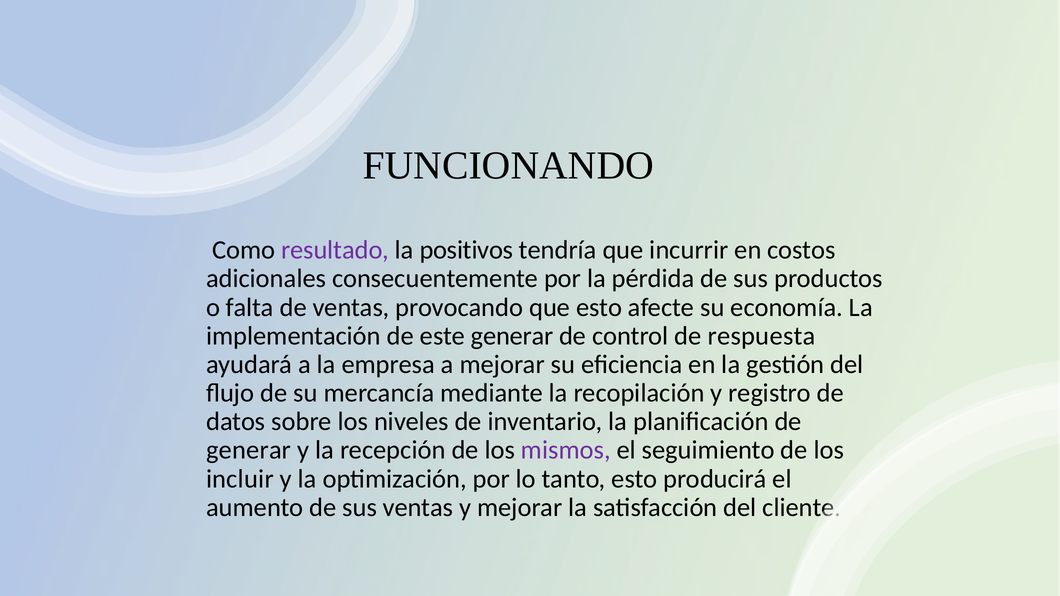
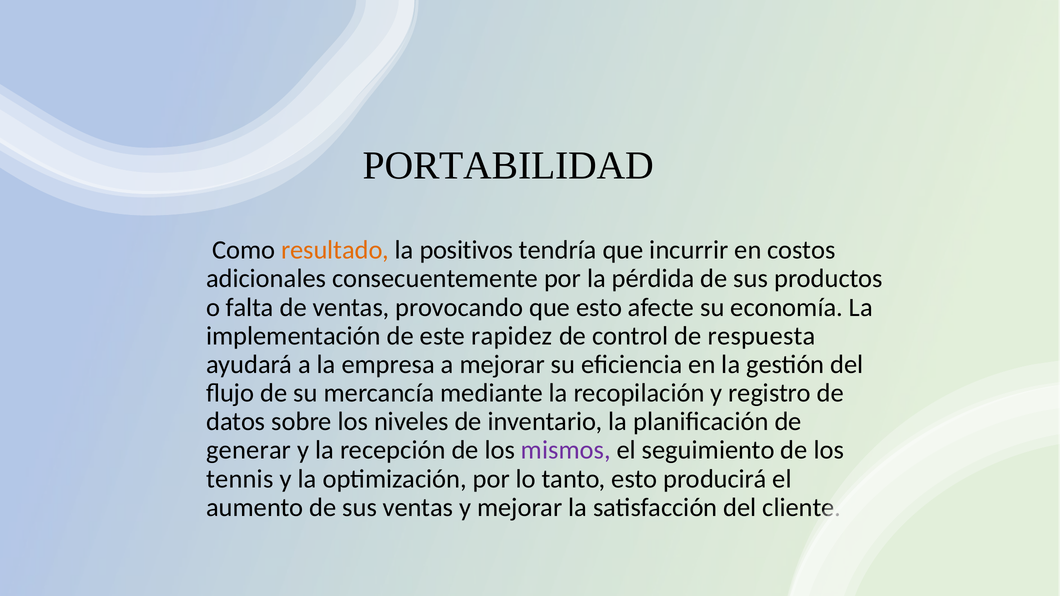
FUNCIONANDO: FUNCIONANDO -> PORTABILIDAD
resultado colour: purple -> orange
este generar: generar -> rapidez
incluir: incluir -> tennis
